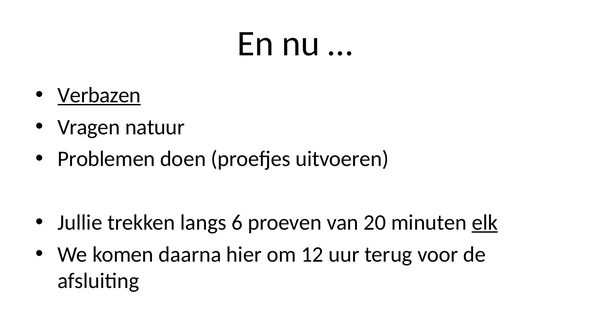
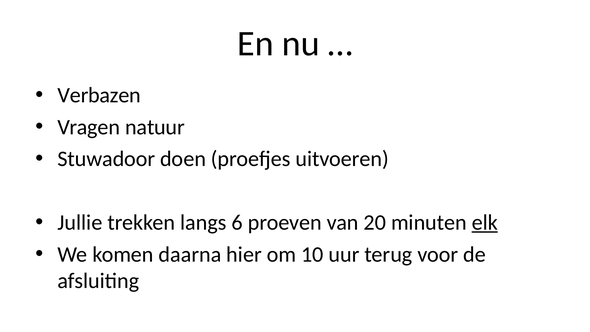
Verbazen underline: present -> none
Problemen: Problemen -> Stuwadoor
12: 12 -> 10
